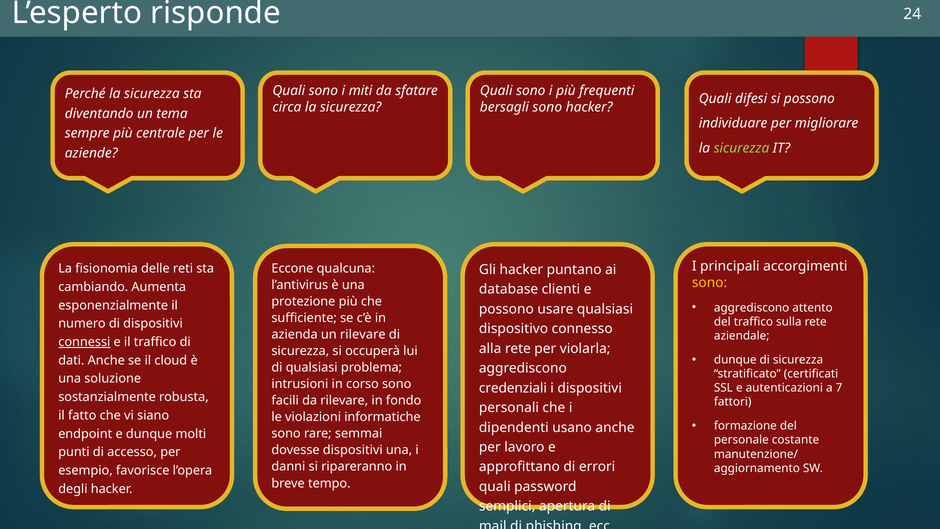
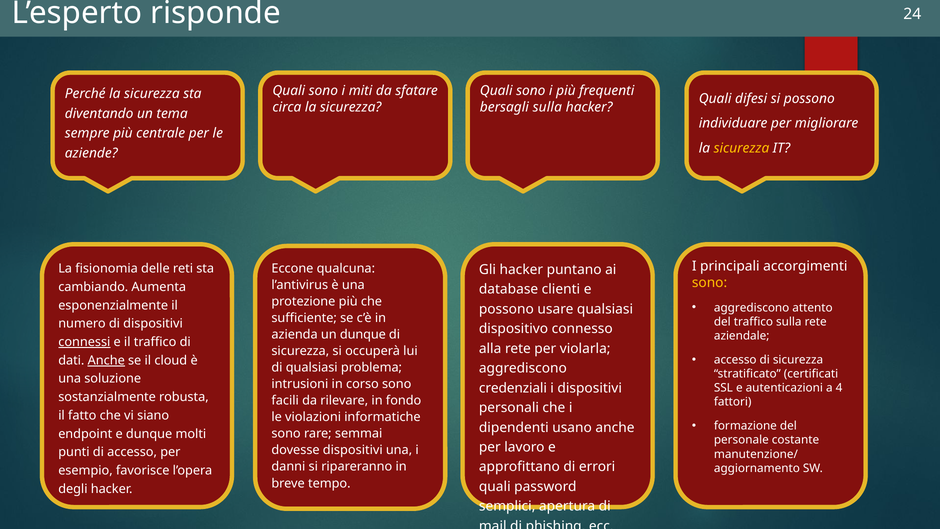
bersagli sono: sono -> sulla
sicurezza at (741, 148) colour: light green -> yellow
un rilevare: rilevare -> dunque
dunque at (735, 360): dunque -> accesso
Anche at (106, 360) underline: none -> present
7: 7 -> 4
